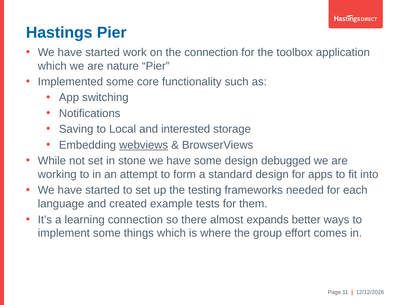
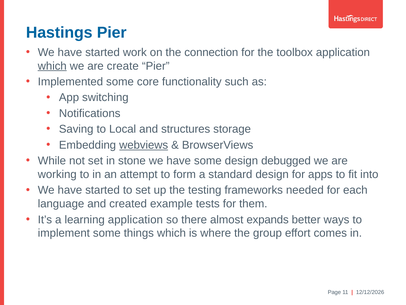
which at (52, 66) underline: none -> present
nature: nature -> create
interested: interested -> structures
learning connection: connection -> application
